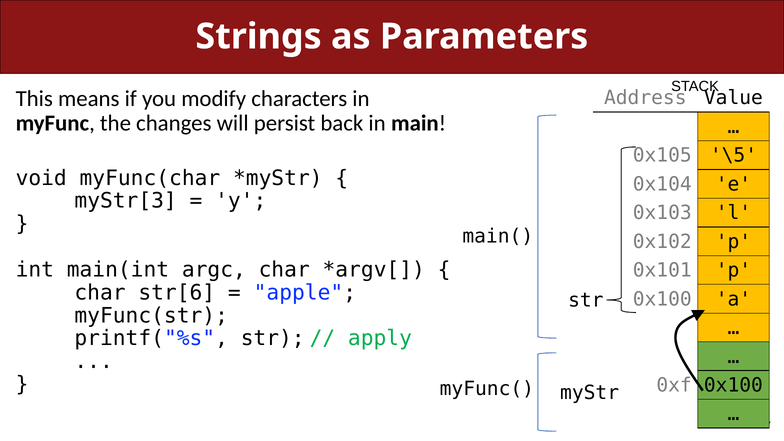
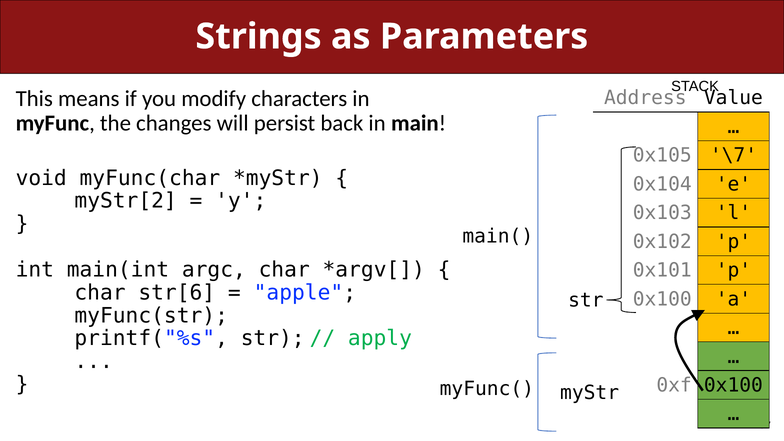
\5: \5 -> \7
myStr[3: myStr[3 -> myStr[2
